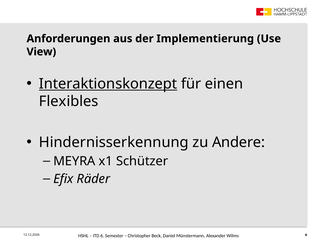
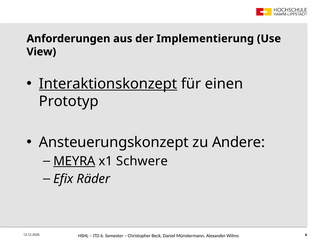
Flexibles: Flexibles -> Prototyp
Hindernisserkennung: Hindernisserkennung -> Ansteuerungskonzept
MEYRA underline: none -> present
Schützer: Schützer -> Schwere
